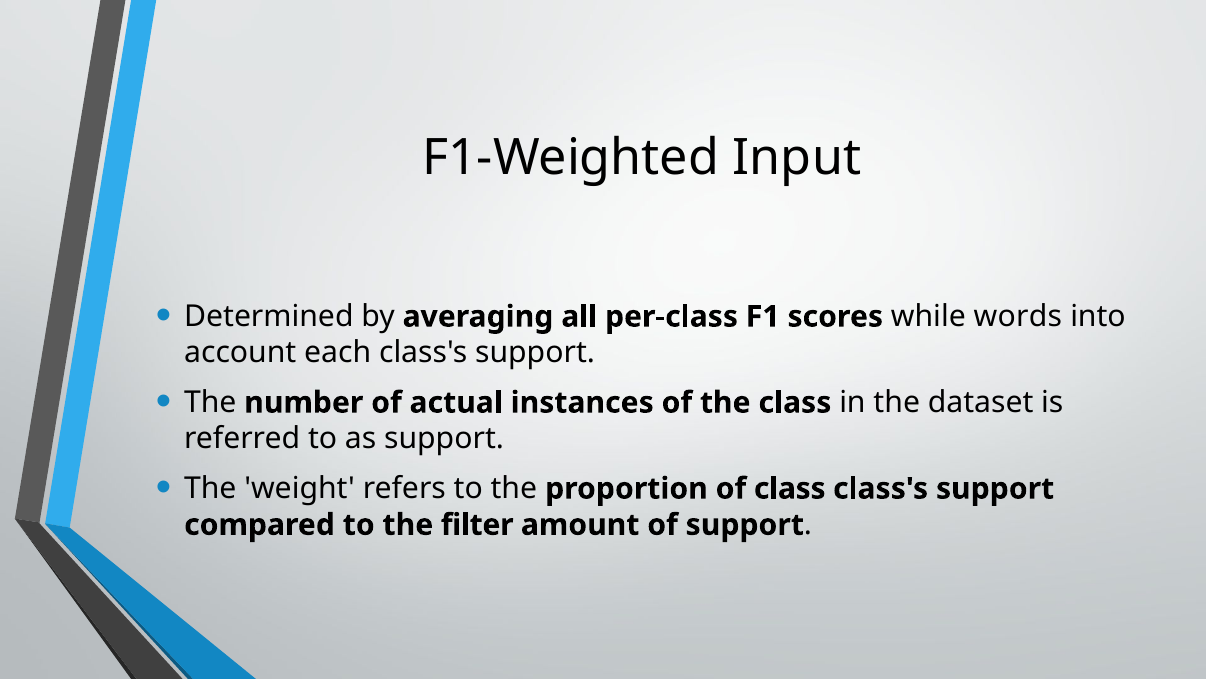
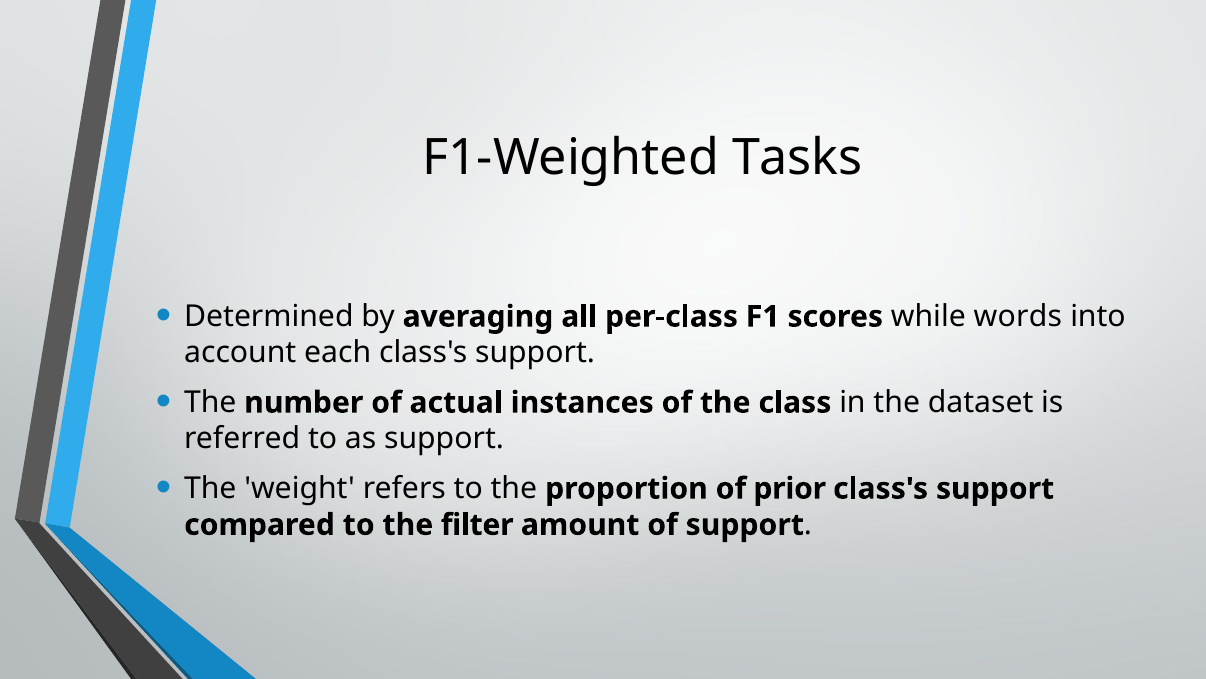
Input: Input -> Tasks
of class: class -> prior
